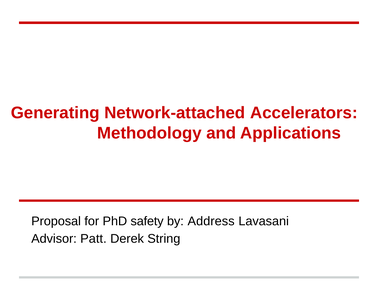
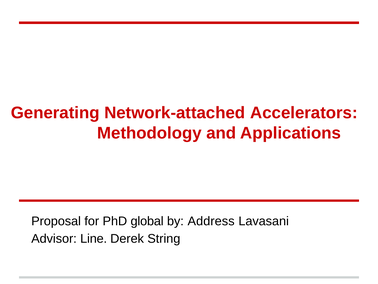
safety: safety -> global
Patt: Patt -> Line
